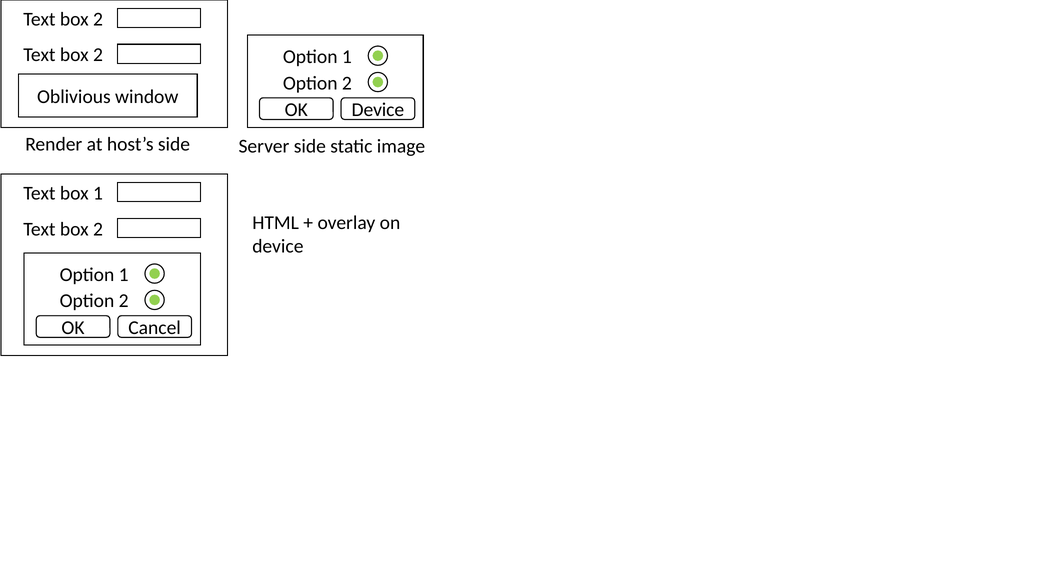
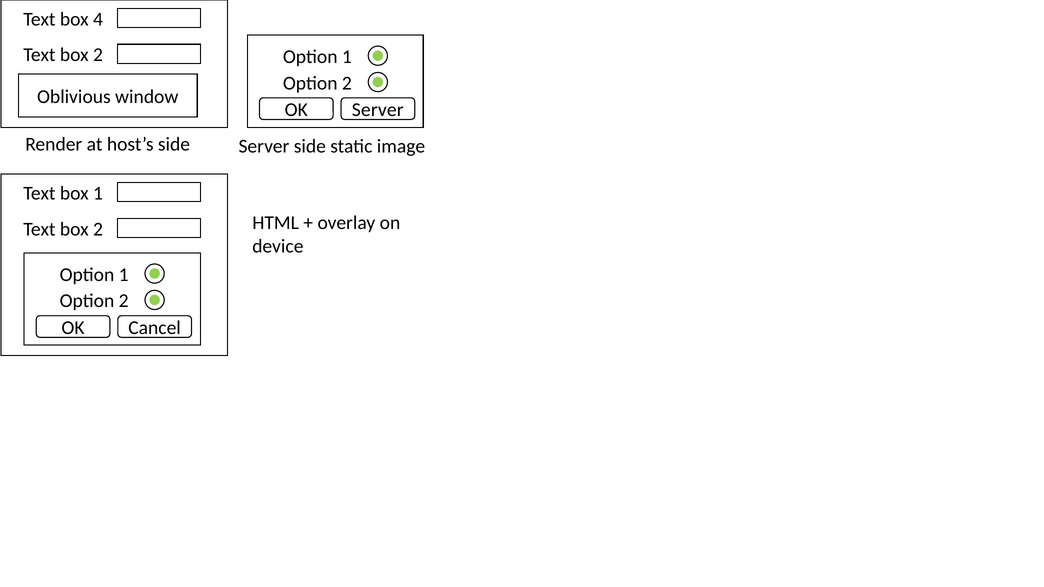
2 at (98, 19): 2 -> 4
OK Device: Device -> Server
